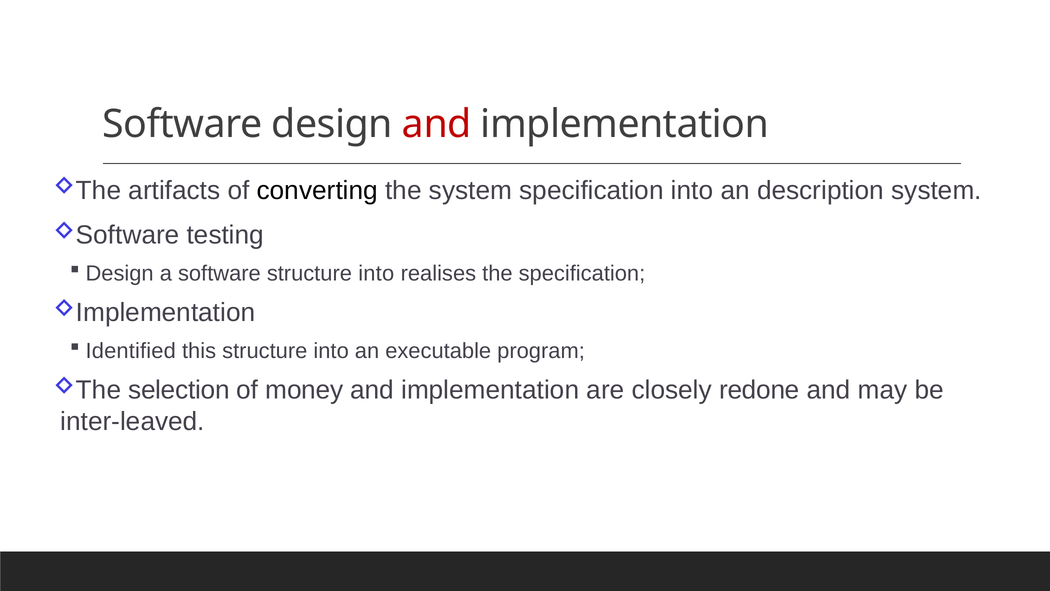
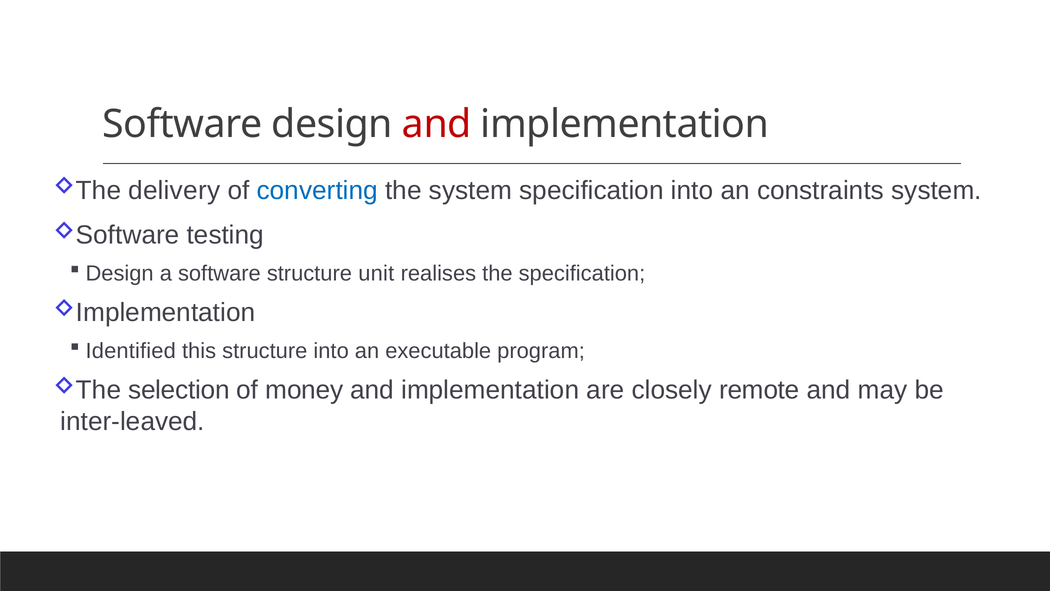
artifacts: artifacts -> delivery
converting colour: black -> blue
description: description -> constraints
software structure into: into -> unit
redone: redone -> remote
